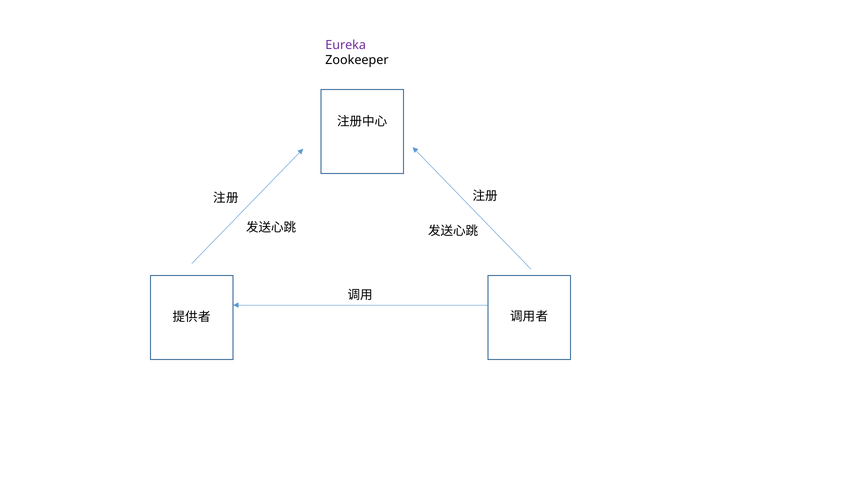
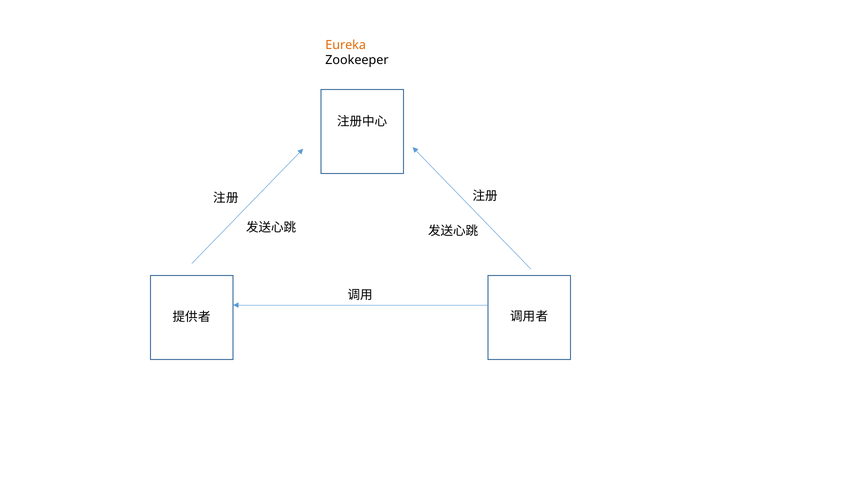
Eureka colour: purple -> orange
